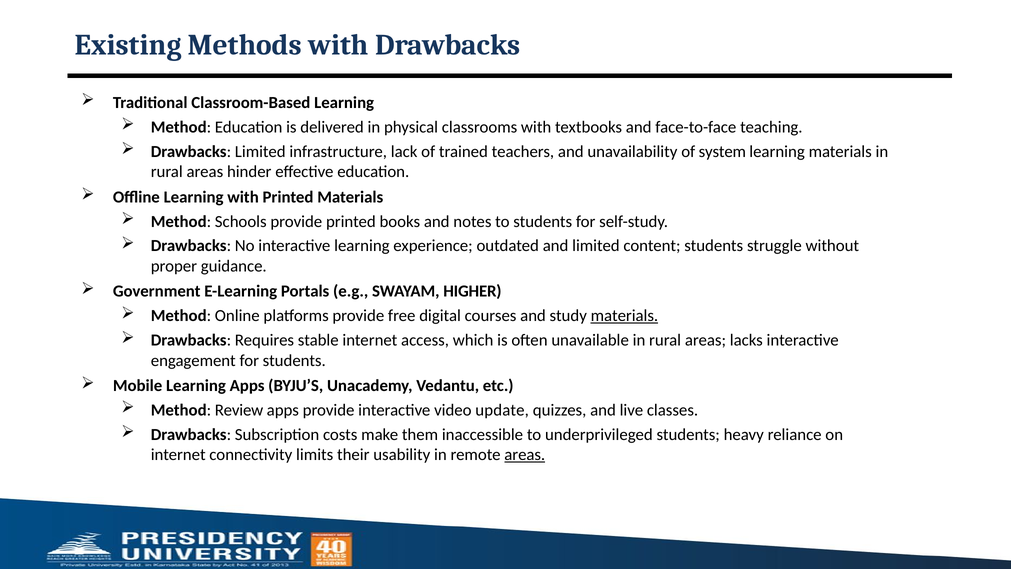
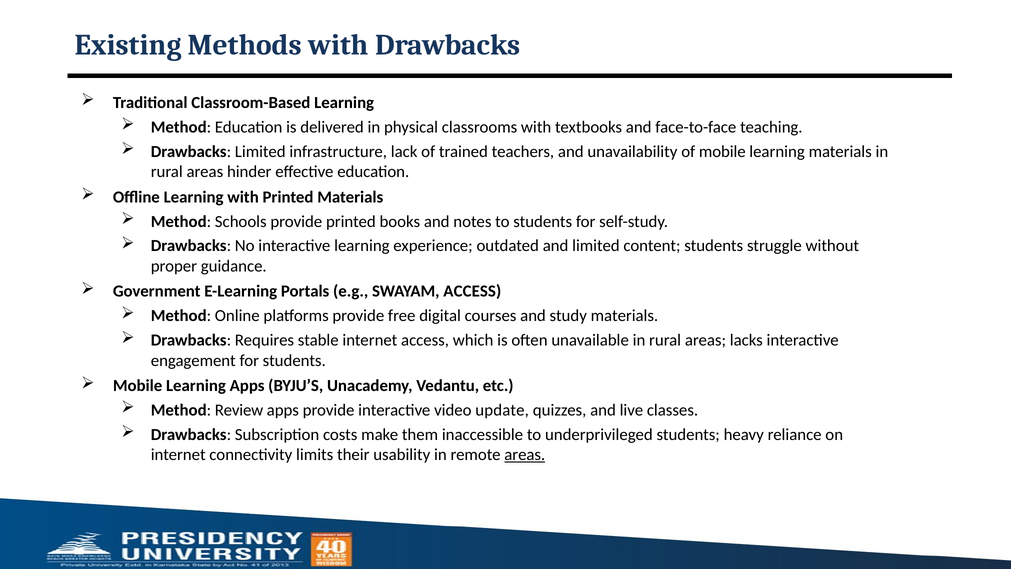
of system: system -> mobile
SWAYAM HIGHER: HIGHER -> ACCESS
materials at (624, 316) underline: present -> none
